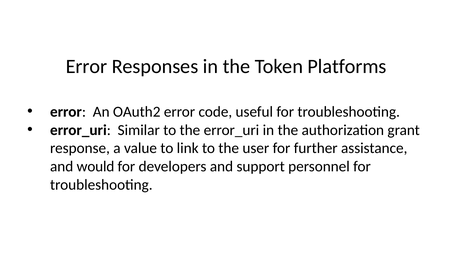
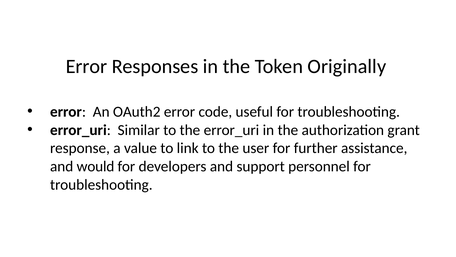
Platforms: Platforms -> Originally
